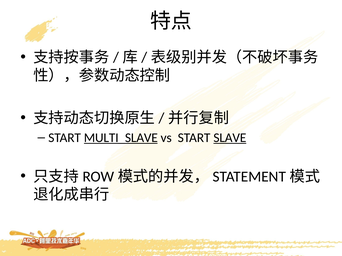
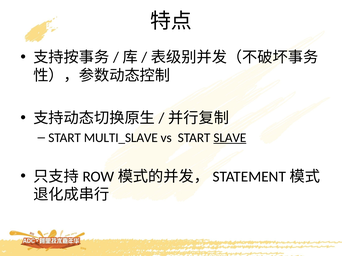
MULTI_SLAVE underline: present -> none
